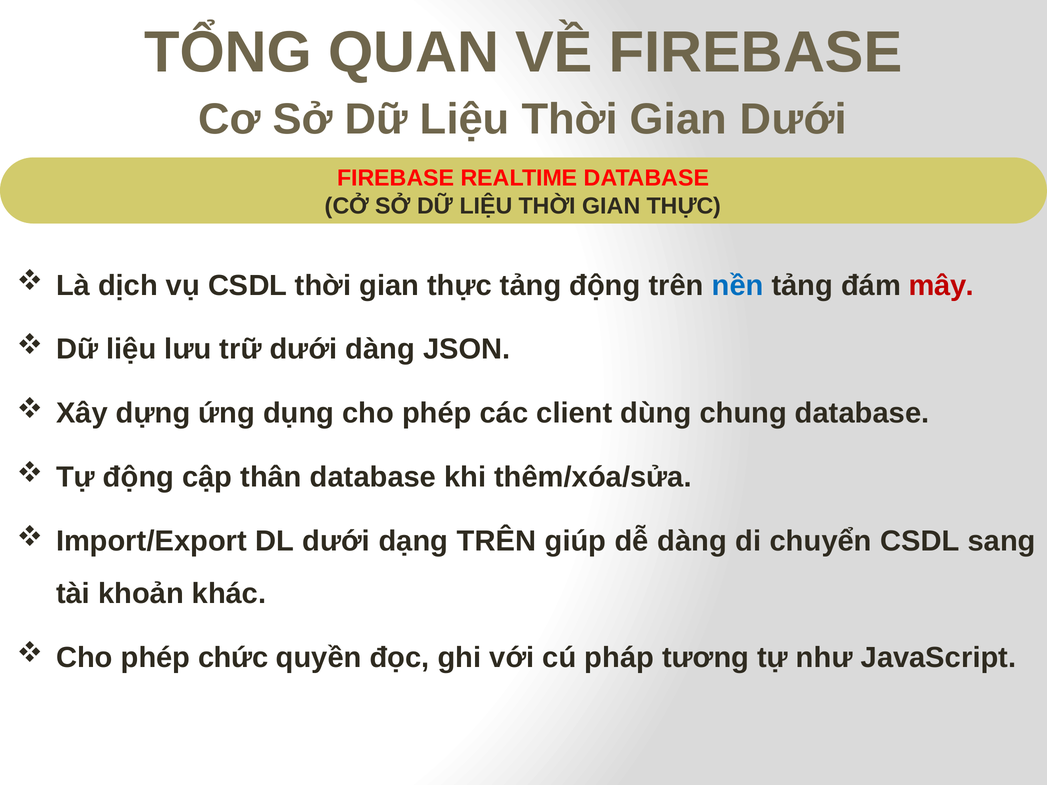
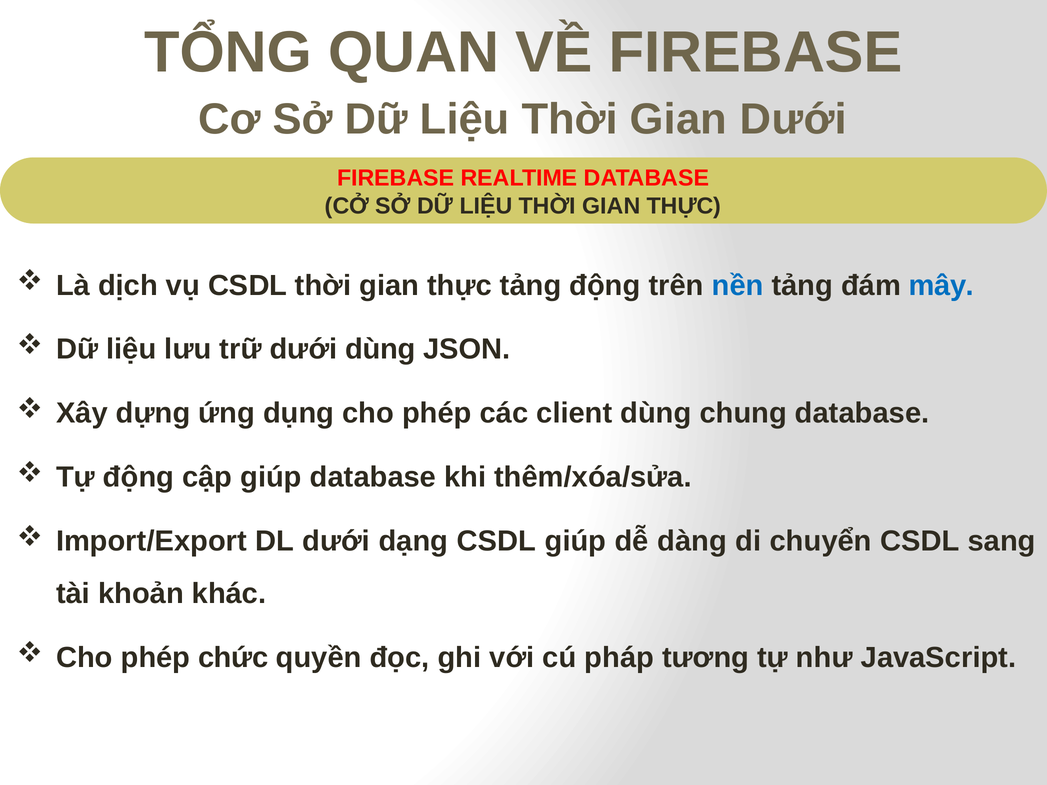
mây colour: red -> blue
dưới dàng: dàng -> dùng
cập thân: thân -> giúp
dạng TRÊN: TRÊN -> CSDL
